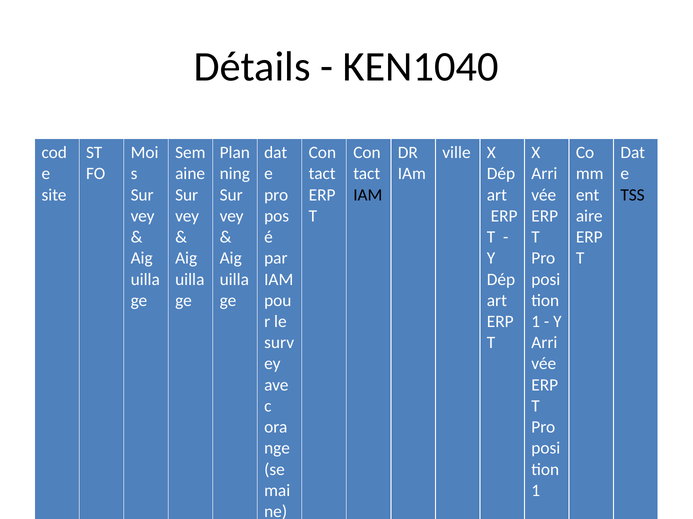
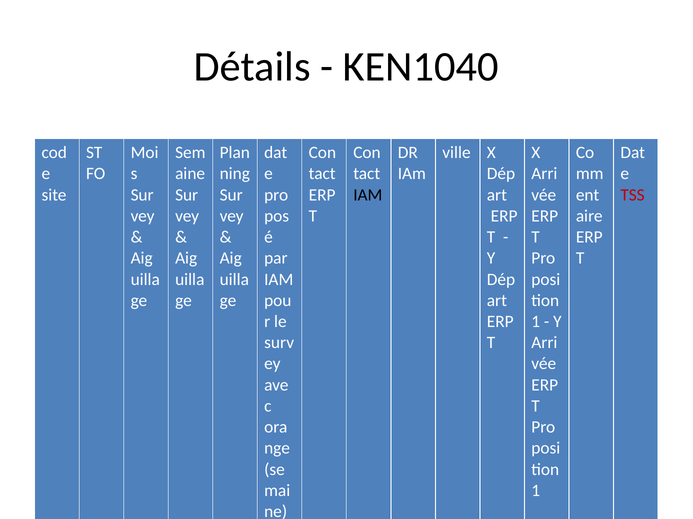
TSS colour: black -> red
